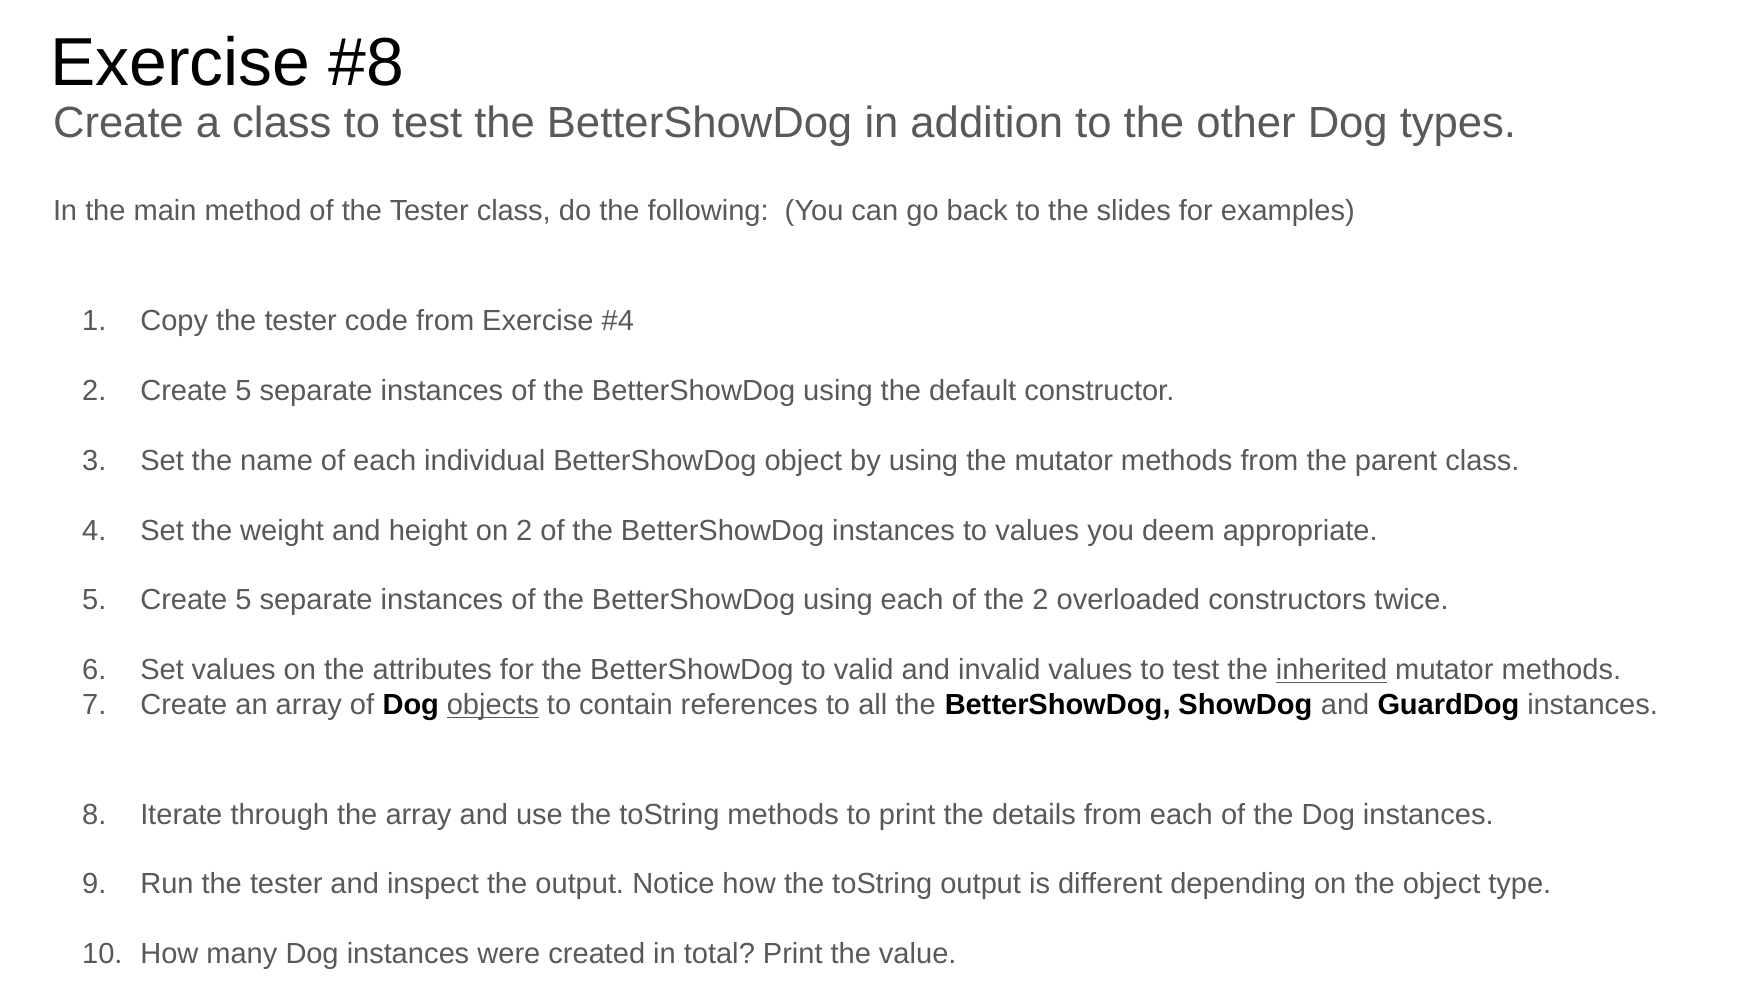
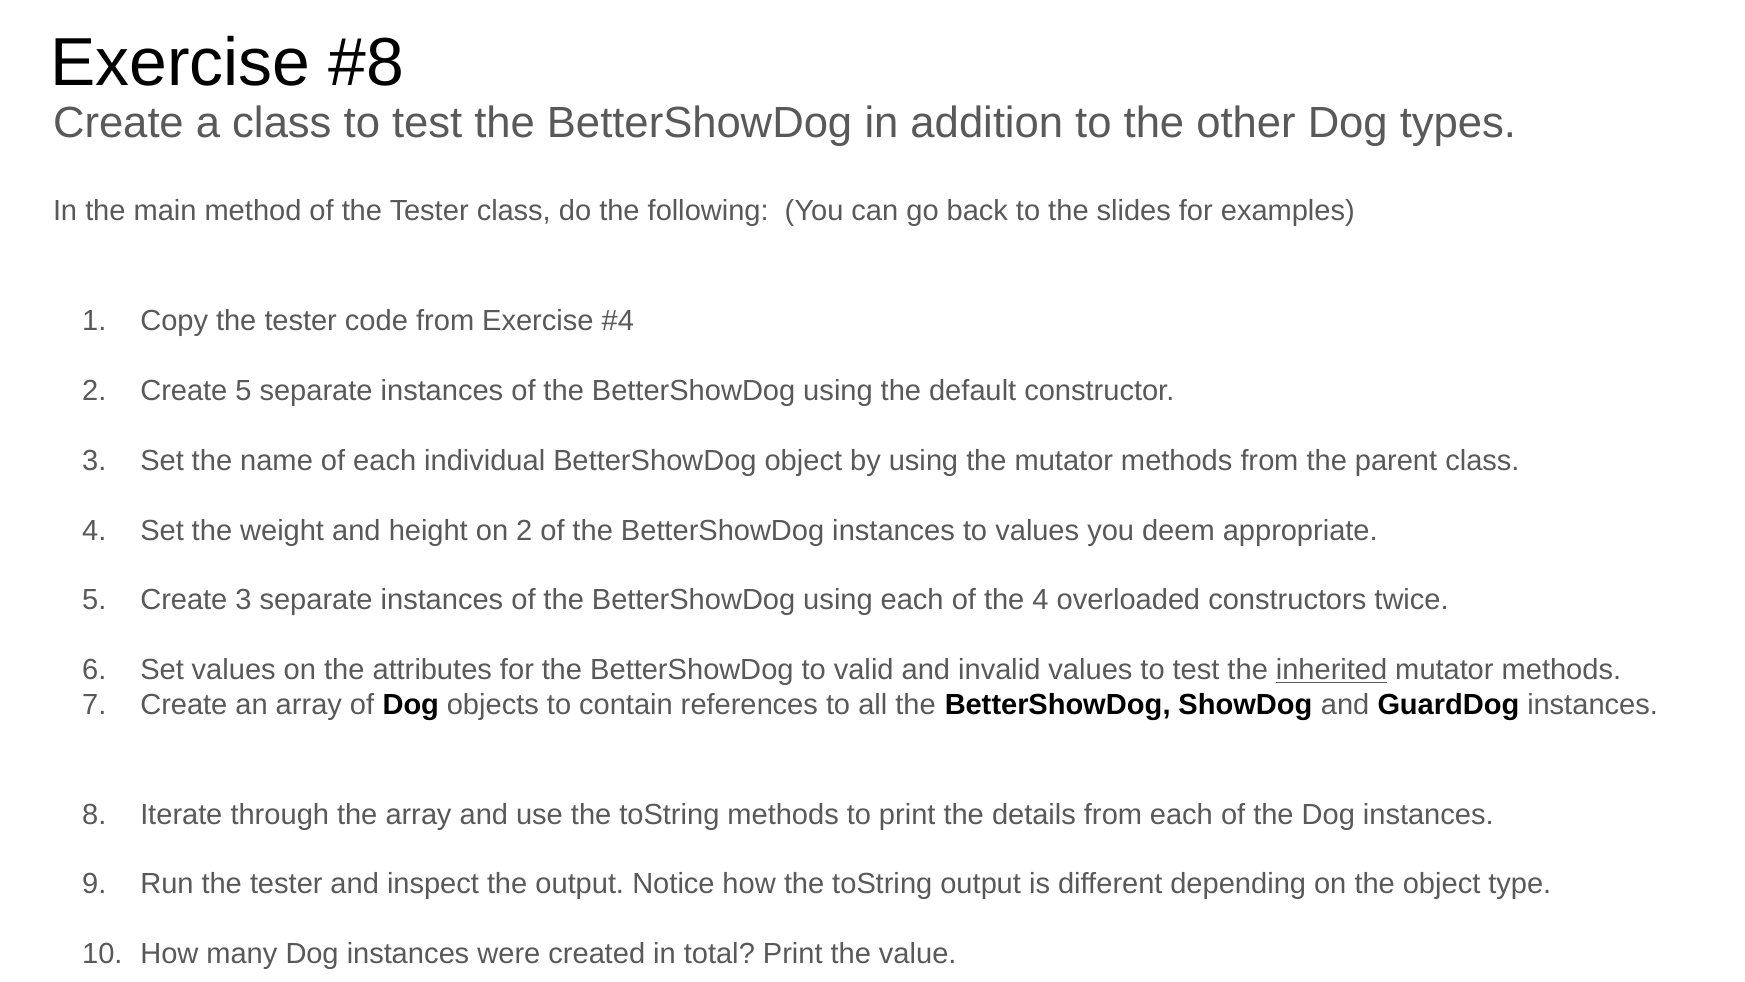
5 Create 5: 5 -> 3
the 2: 2 -> 4
objects underline: present -> none
